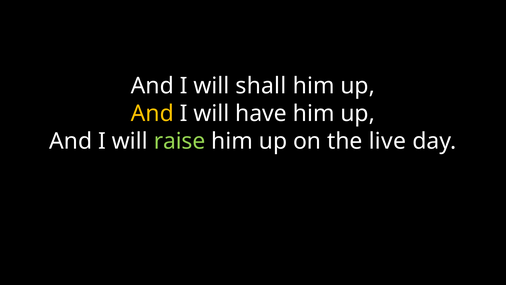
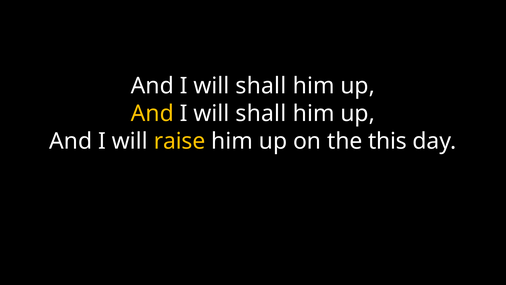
have at (261, 113): have -> shall
raise colour: light green -> yellow
live: live -> this
